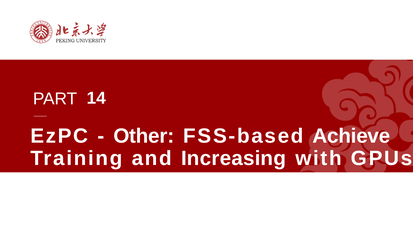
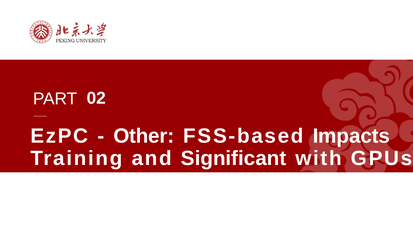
14: 14 -> 02
Achieve: Achieve -> Impacts
Increasing: Increasing -> Significant
